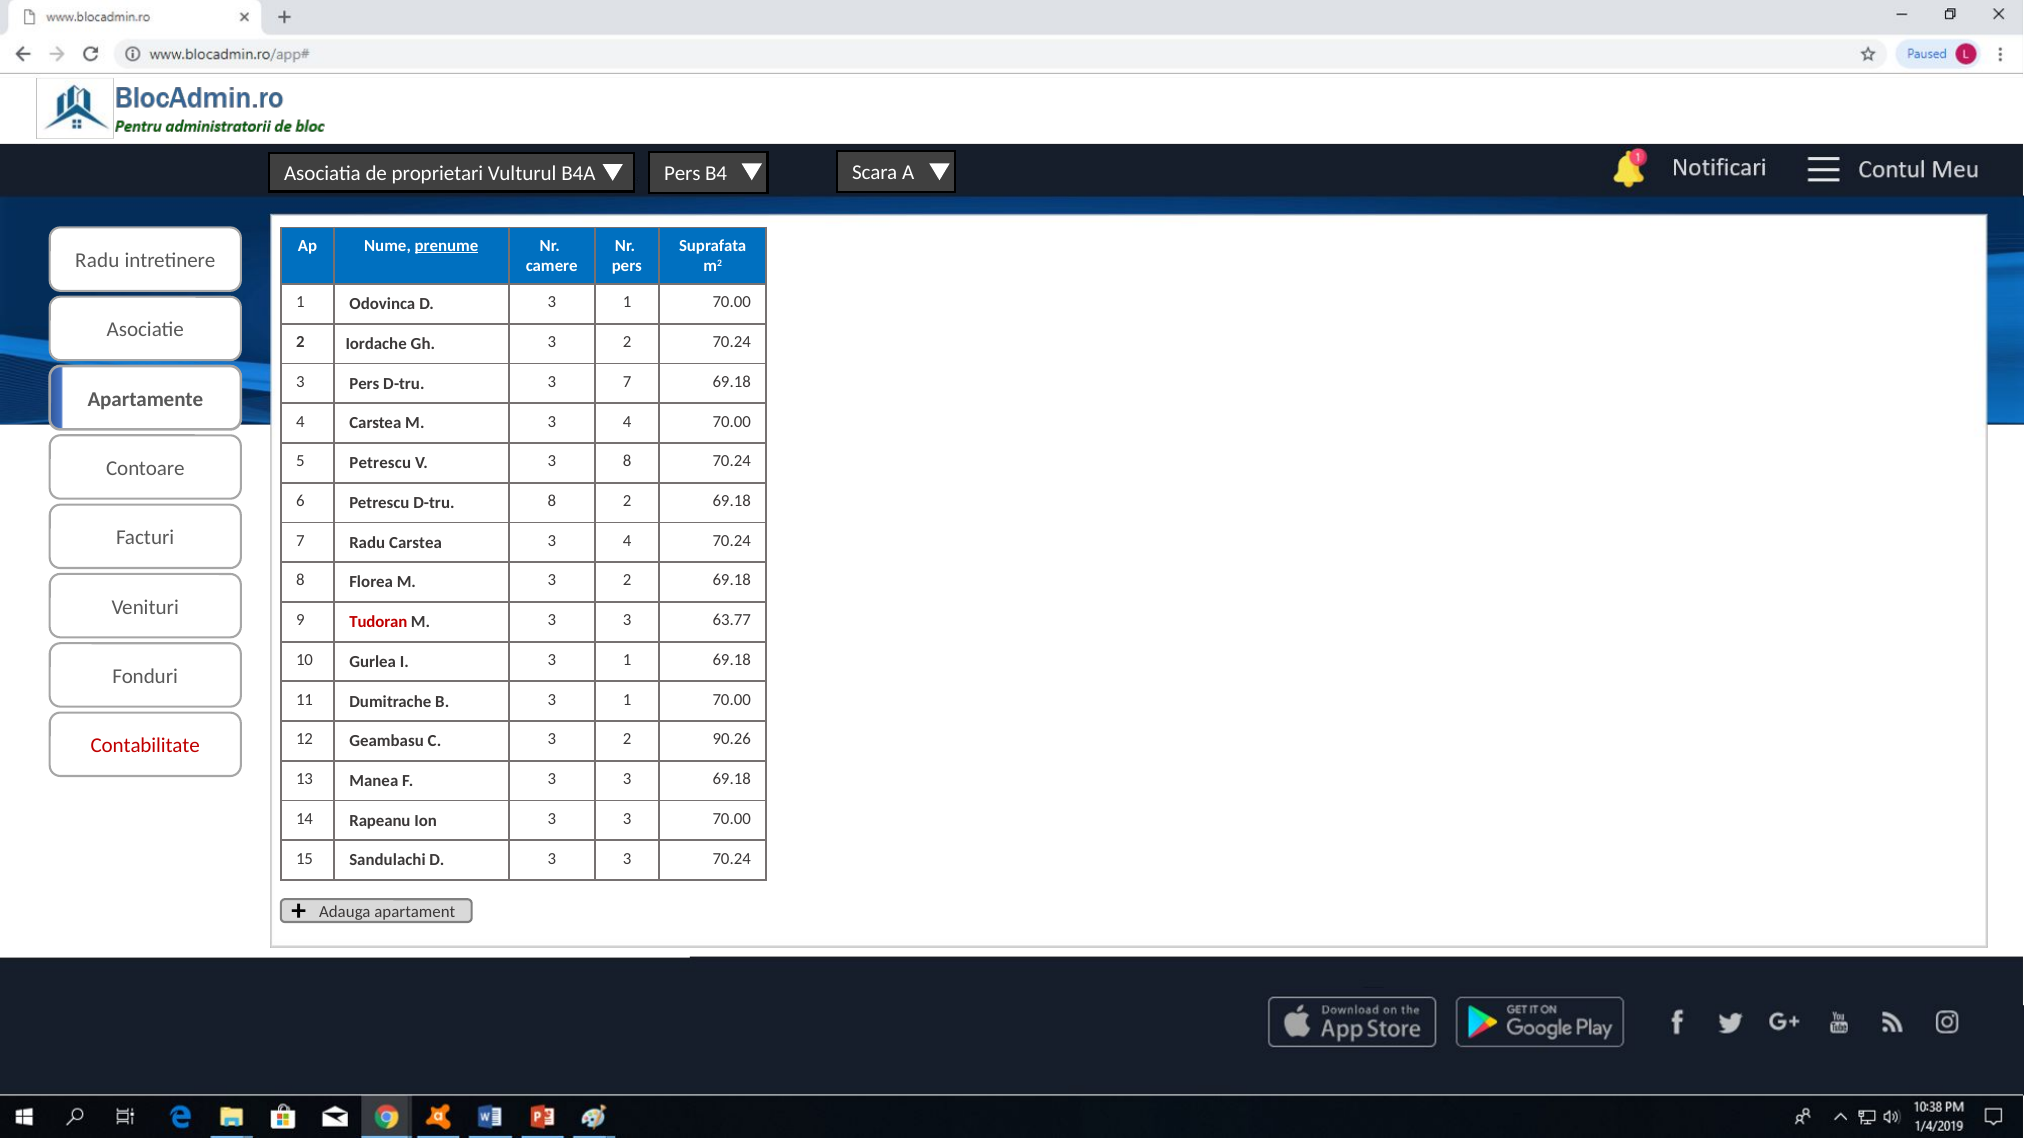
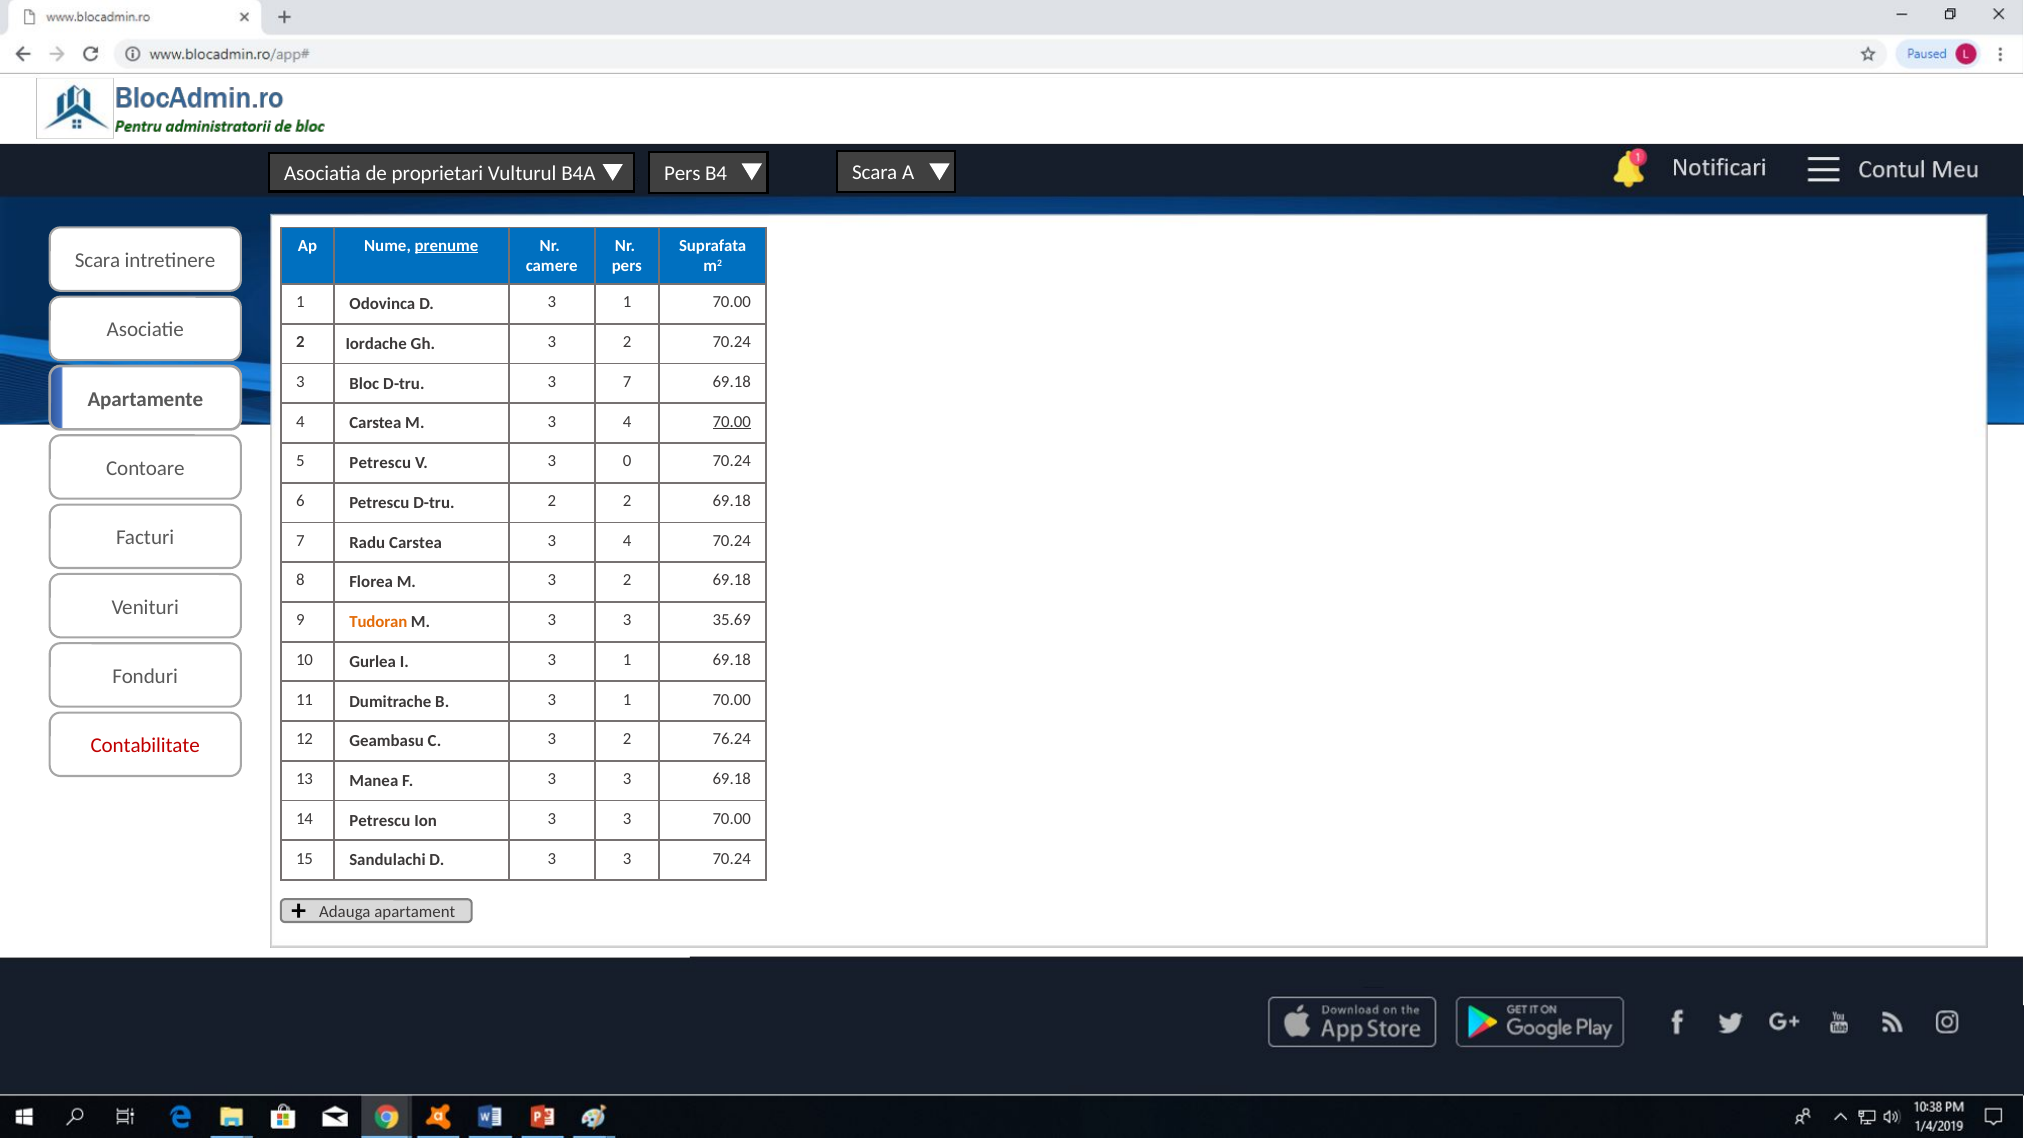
Radu at (97, 261): Radu -> Scara
3 Pers: Pers -> Bloc
70.00 at (732, 422) underline: none -> present
3 8: 8 -> 0
D-tru 8: 8 -> 2
Tudoran colour: red -> orange
63.77: 63.77 -> 35.69
90.26: 90.26 -> 76.24
14 Rapeanu: Rapeanu -> Petrescu
